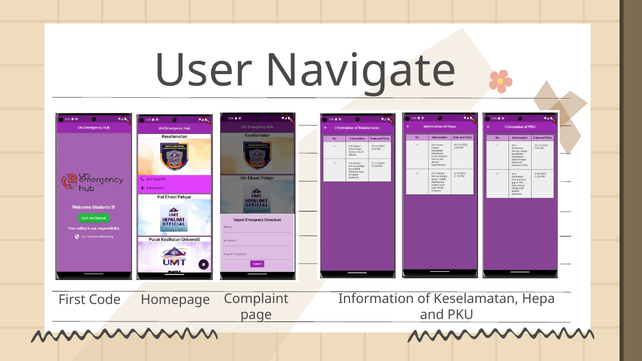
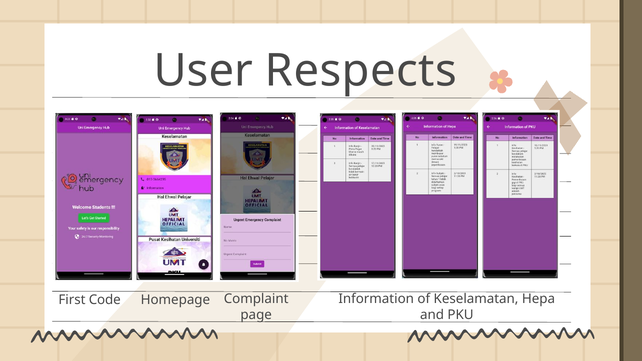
Navigate: Navigate -> Respects
